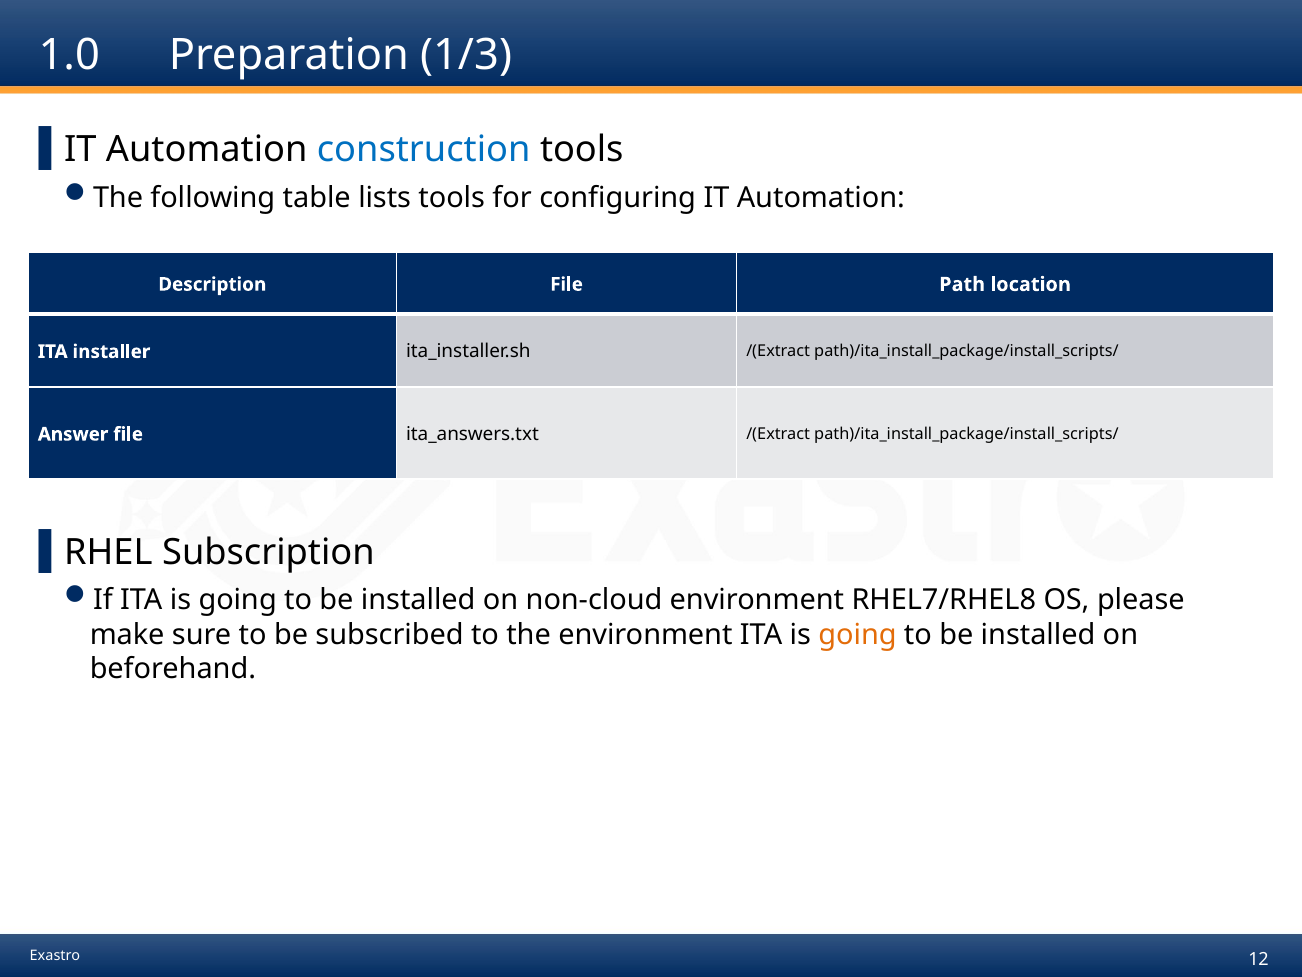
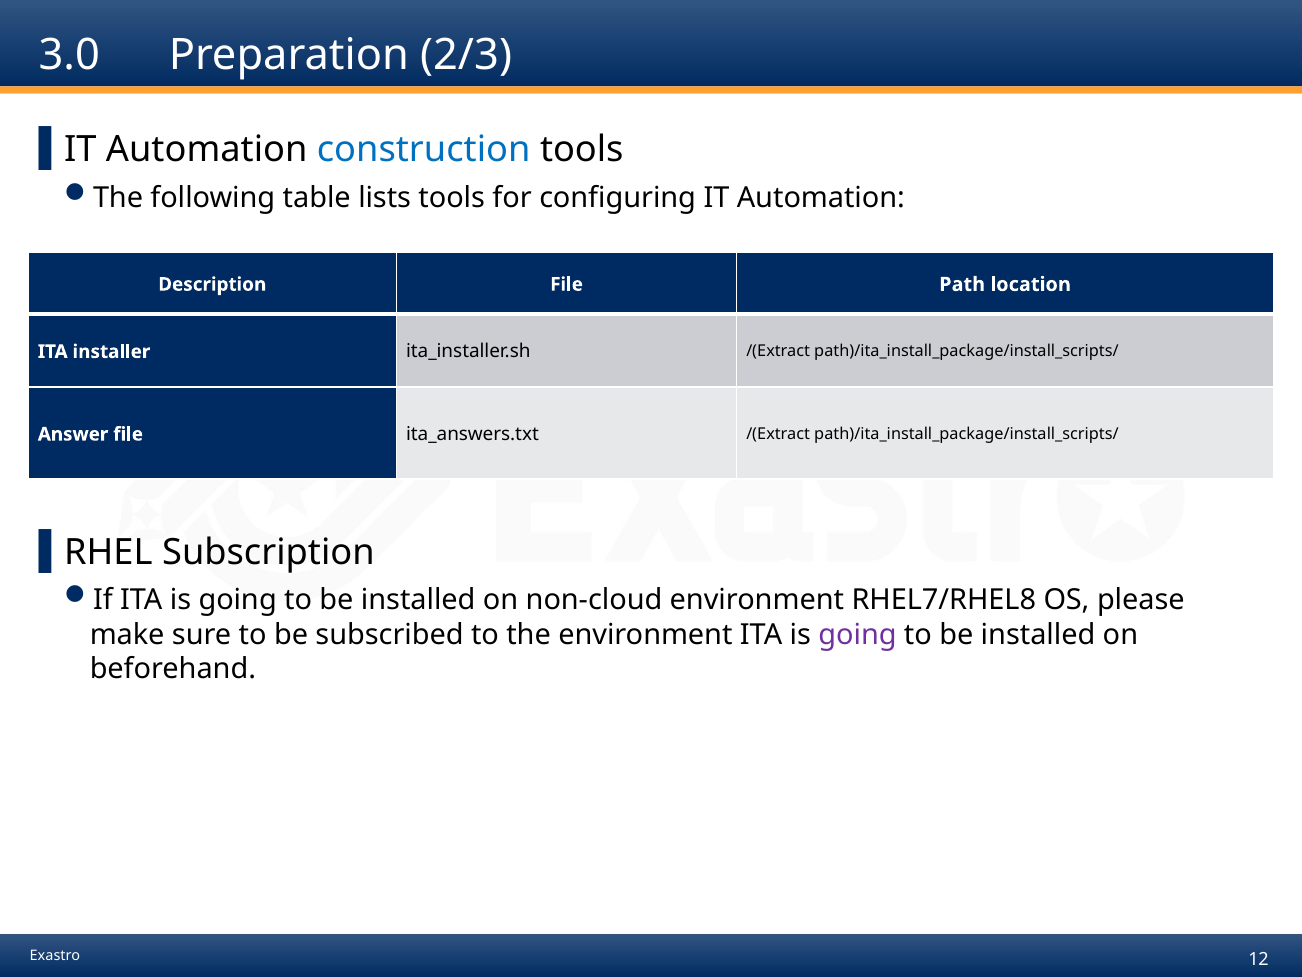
1.0: 1.0 -> 3.0
1/3: 1/3 -> 2/3
going at (857, 634) colour: orange -> purple
